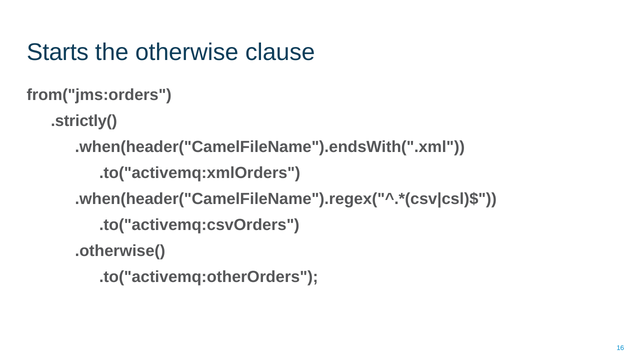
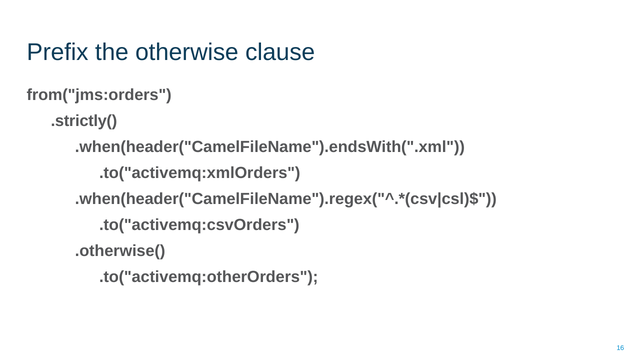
Starts: Starts -> Prefix
